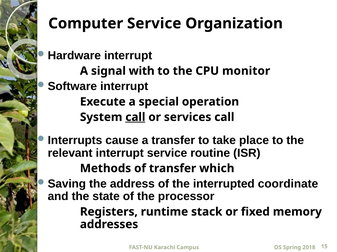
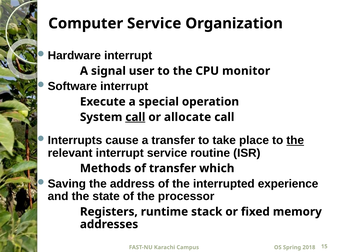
with: with -> user
services: services -> allocate
the at (295, 141) underline: none -> present
coordinate: coordinate -> experience
